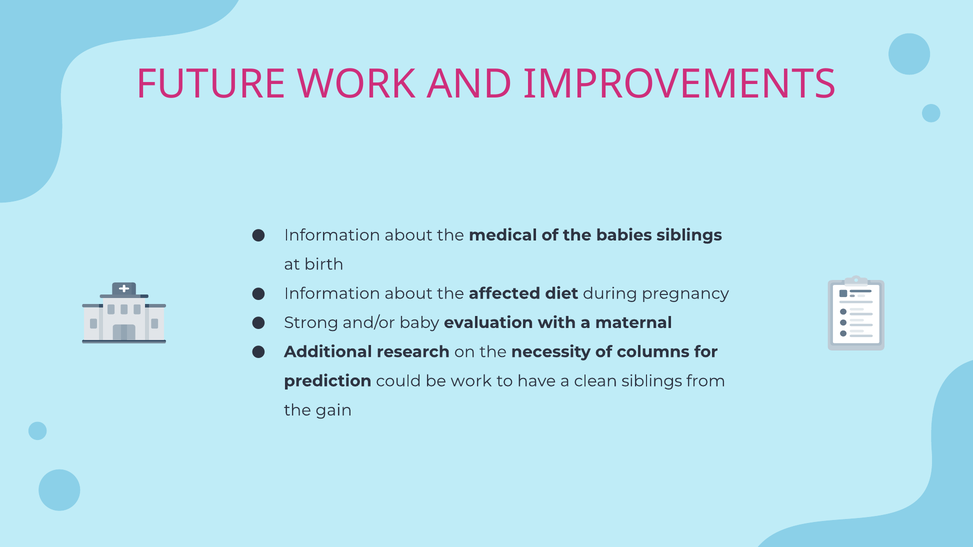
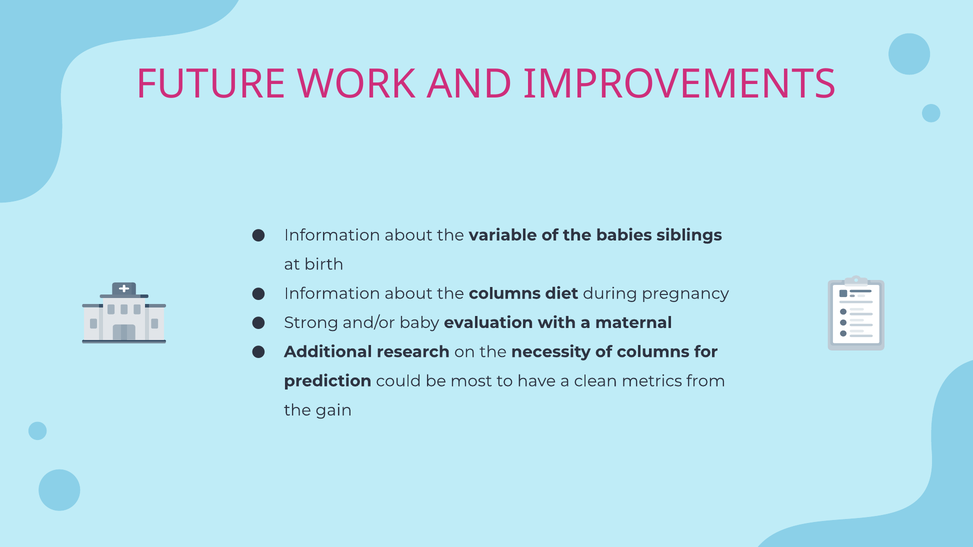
medical: medical -> variable
the affected: affected -> columns
be work: work -> most
clean siblings: siblings -> metrics
